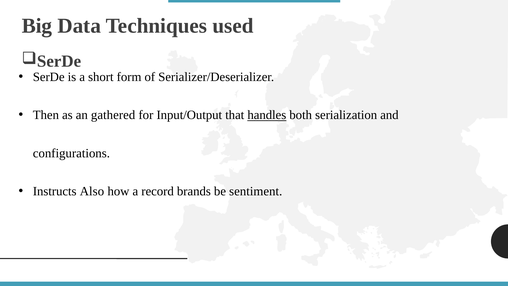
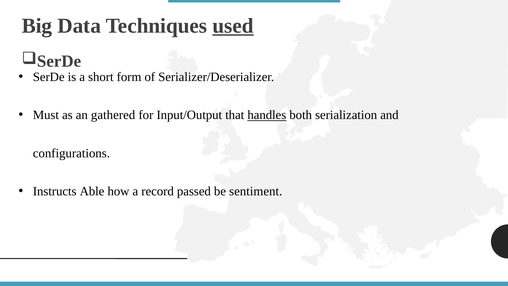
used underline: none -> present
Then: Then -> Must
Also: Also -> Able
brands: brands -> passed
